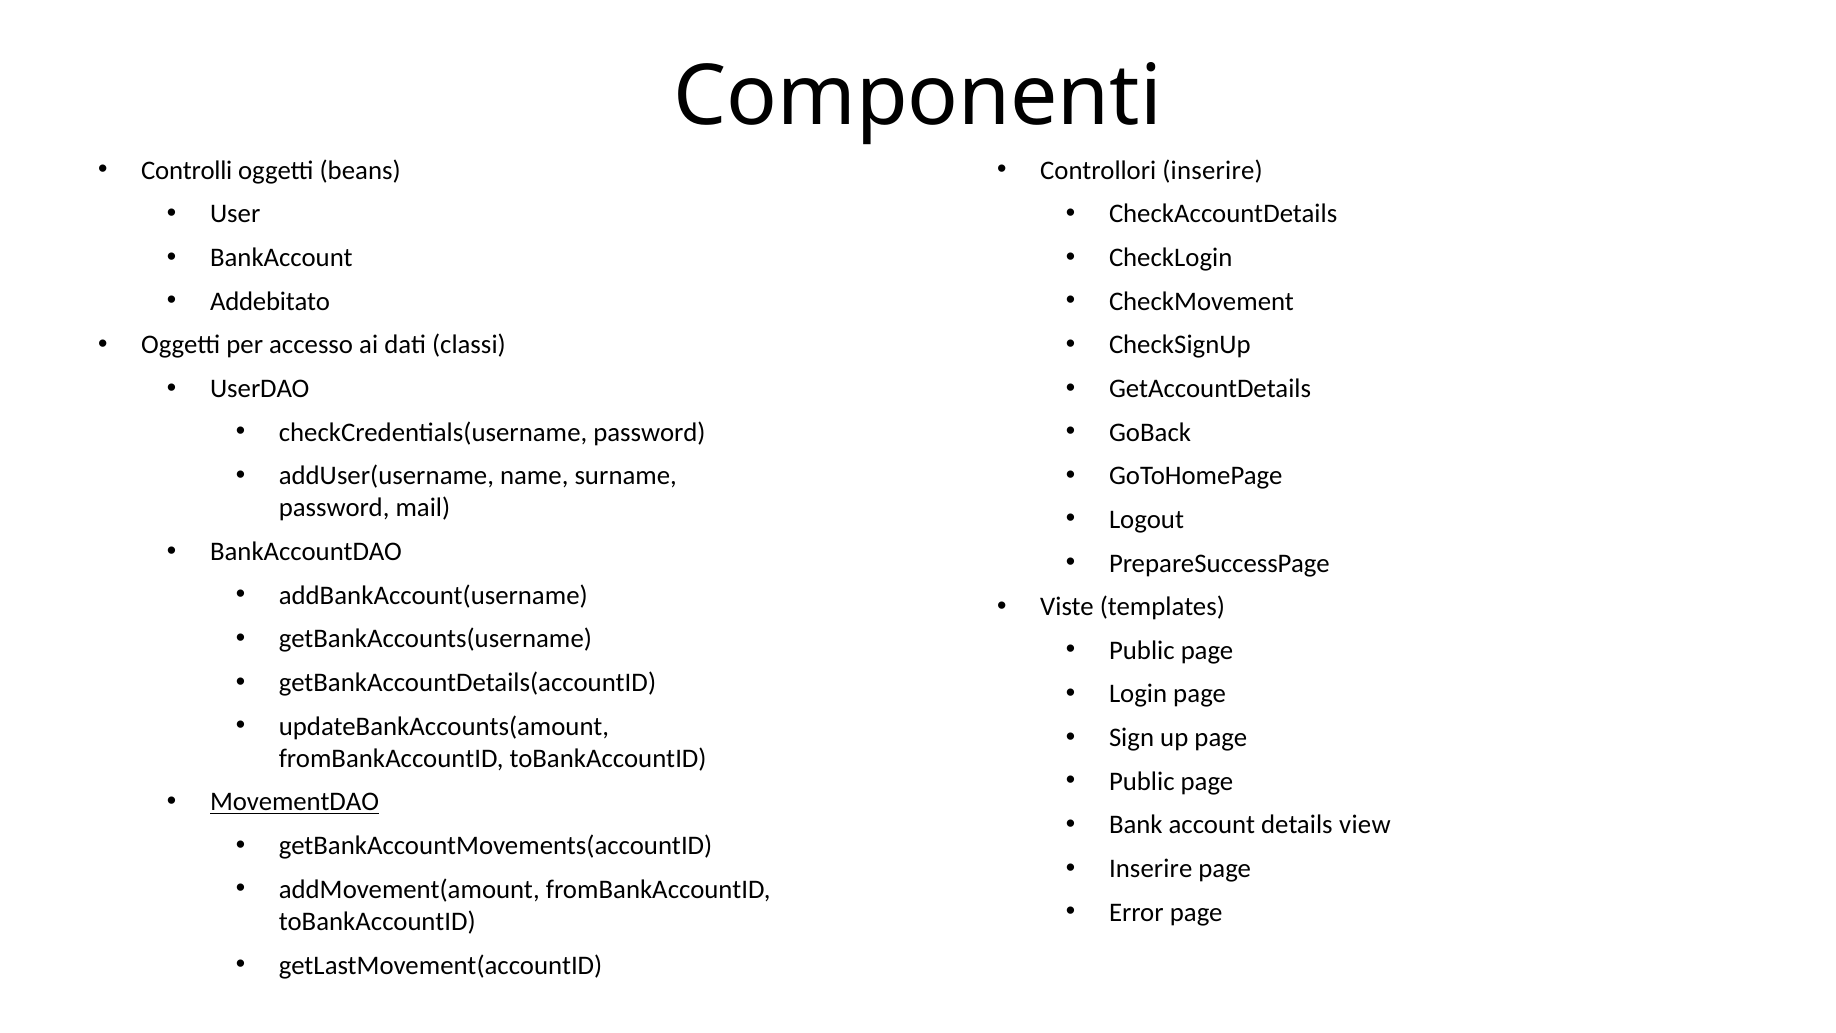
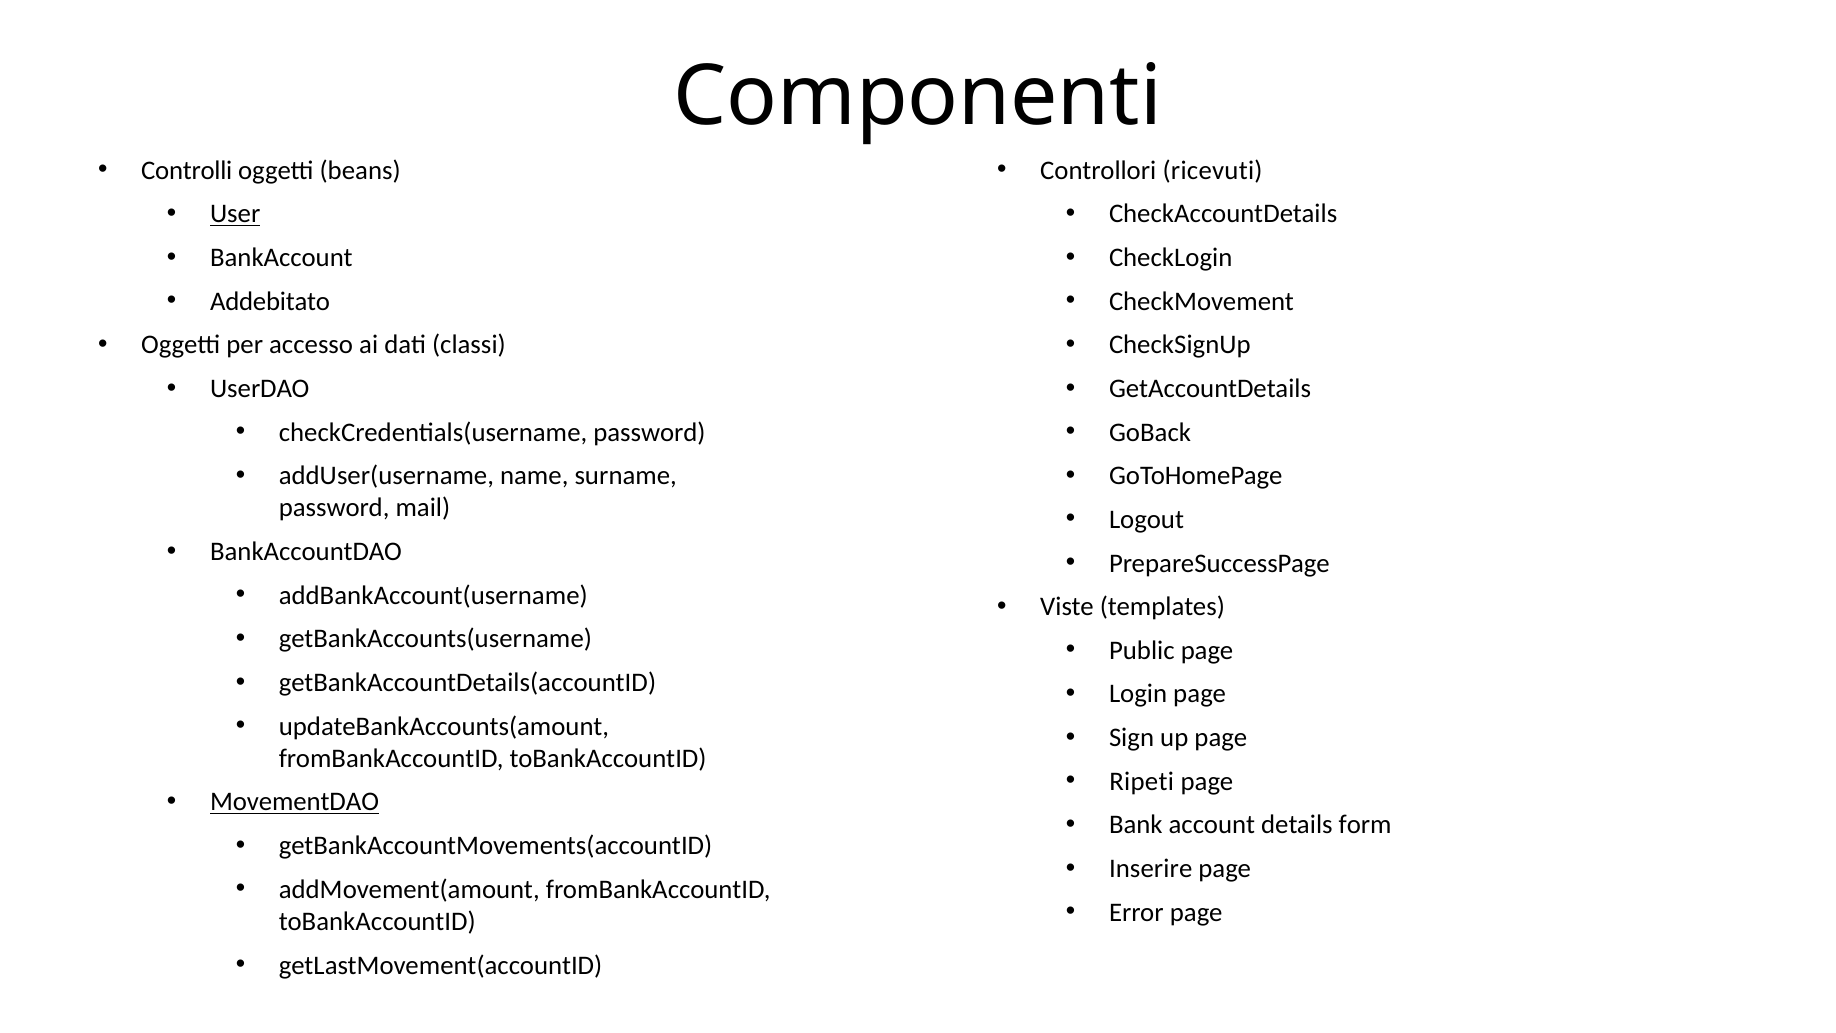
Controllori inserire: inserire -> ricevuti
User underline: none -> present
Public at (1142, 781): Public -> Ripeti
view: view -> form
